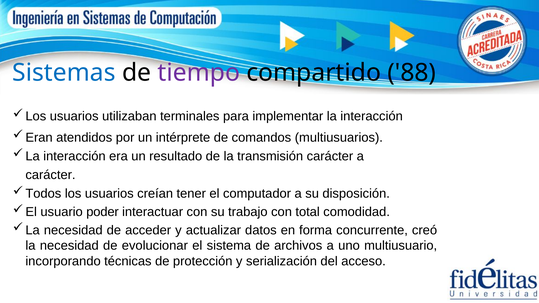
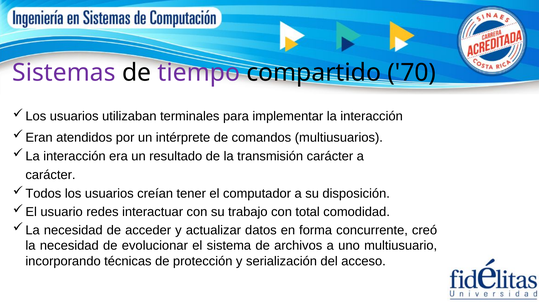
Sistemas colour: blue -> purple
88: 88 -> 70
poder: poder -> redes
